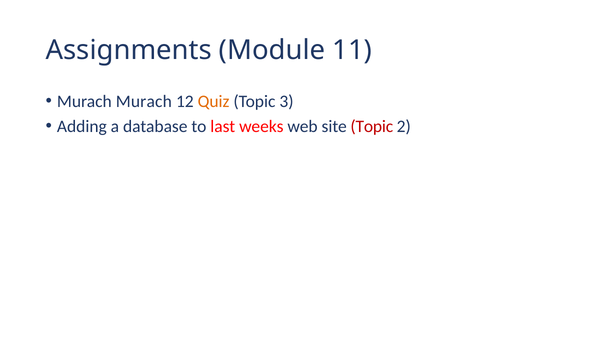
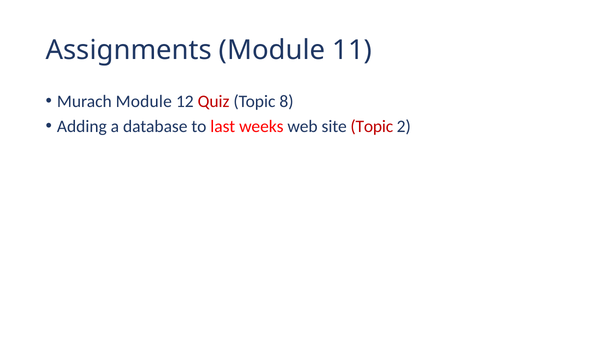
Murach Murach: Murach -> Module
Quiz colour: orange -> red
3: 3 -> 8
